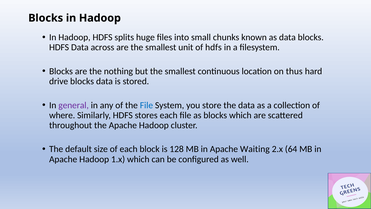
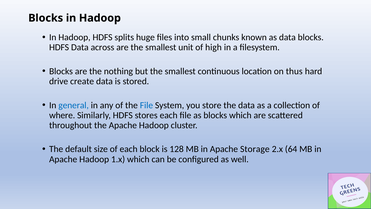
of hdfs: hdfs -> high
drive blocks: blocks -> create
general colour: purple -> blue
Waiting: Waiting -> Storage
